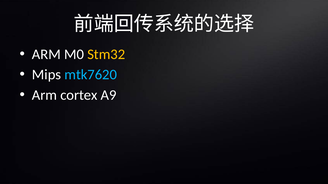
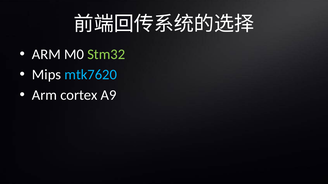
Stm32 colour: yellow -> light green
